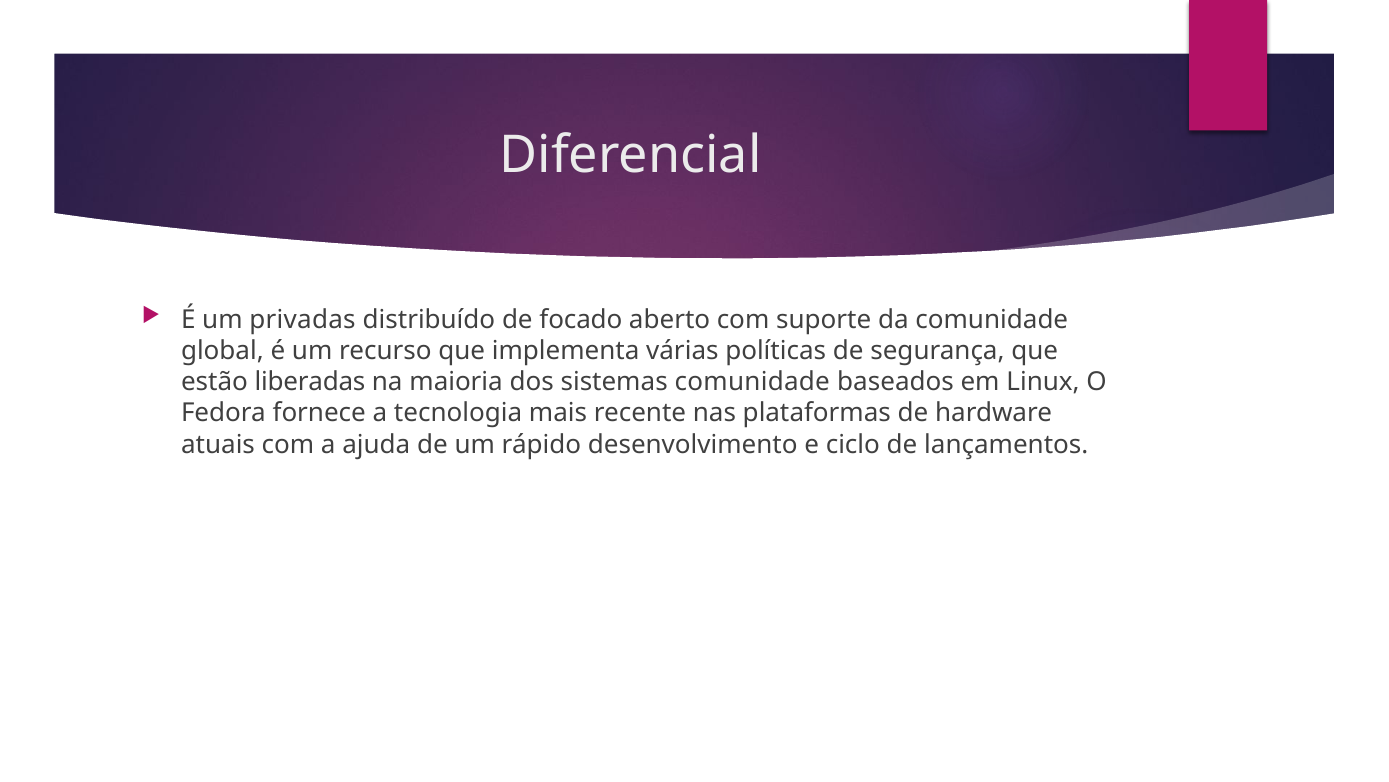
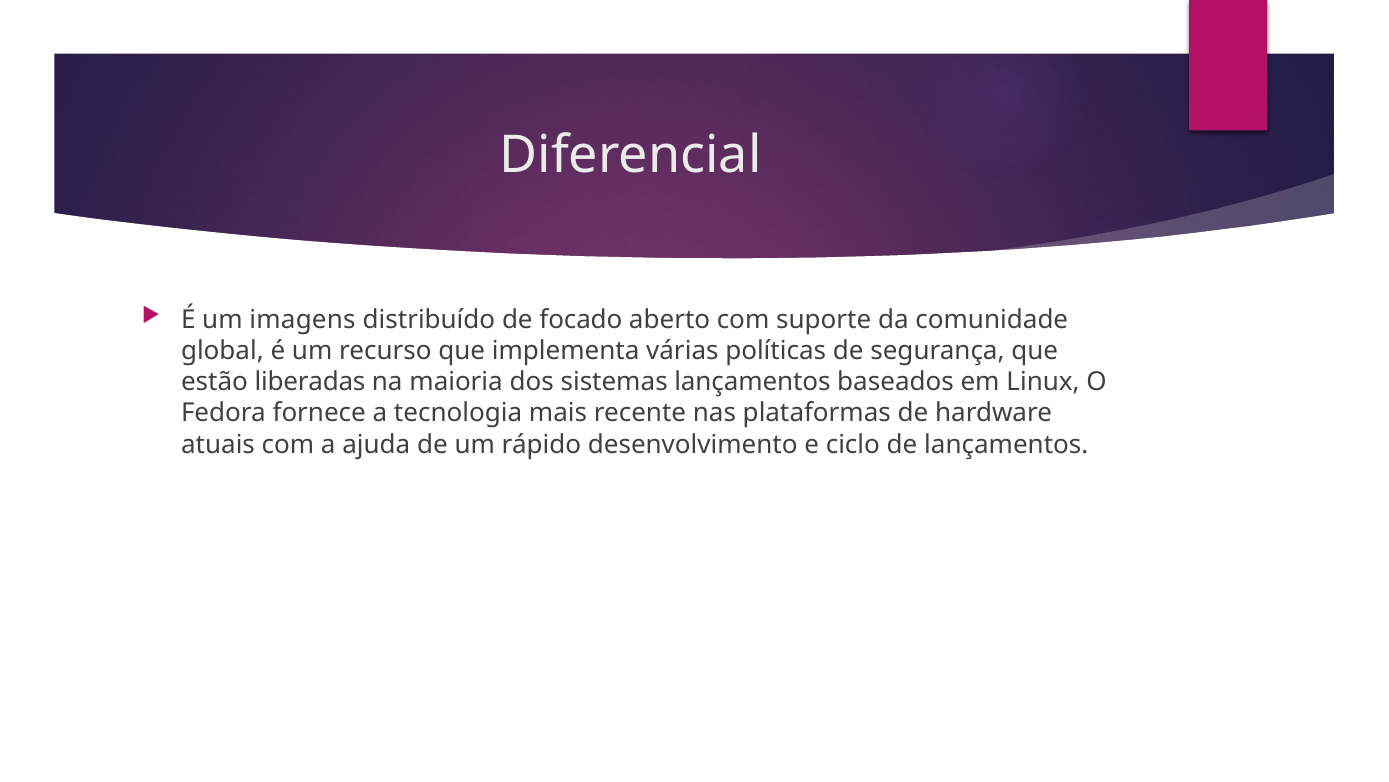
privadas: privadas -> imagens
sistemas comunidade: comunidade -> lançamentos
